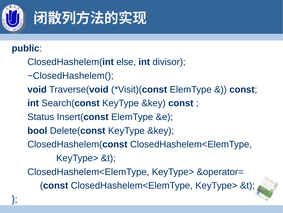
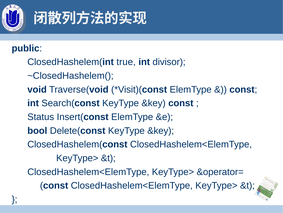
else: else -> true
